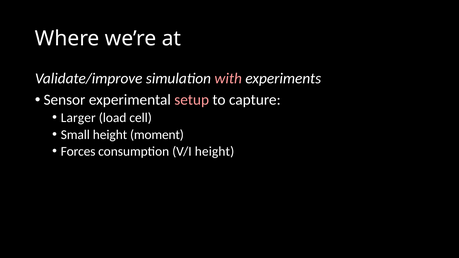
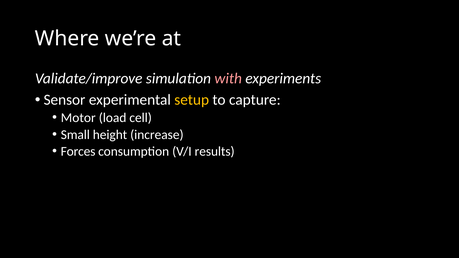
setup colour: pink -> yellow
Larger: Larger -> Motor
moment: moment -> increase
V/I height: height -> results
